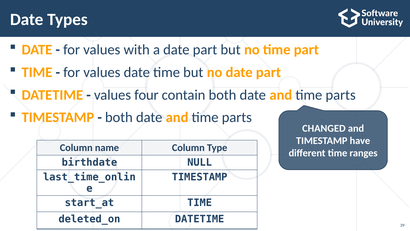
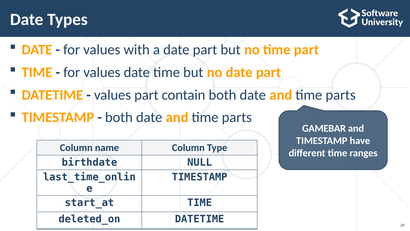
values four: four -> part
CHANGED: CHANGED -> GAMEBAR
